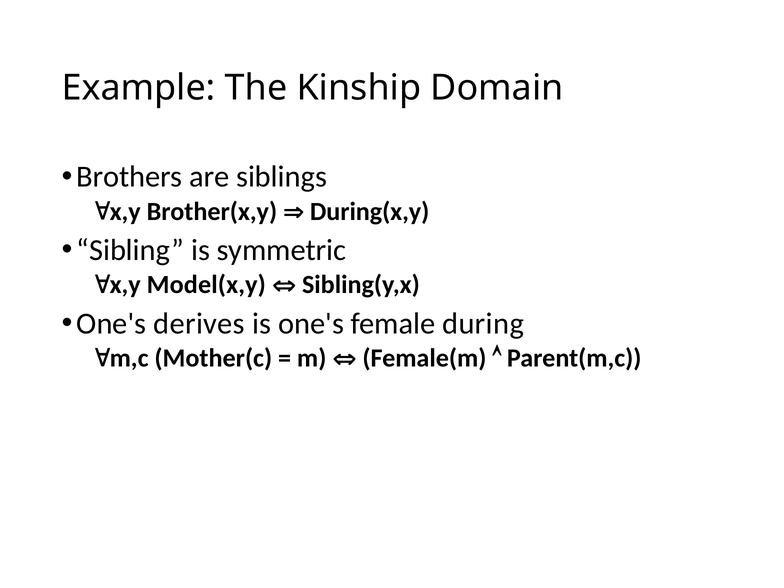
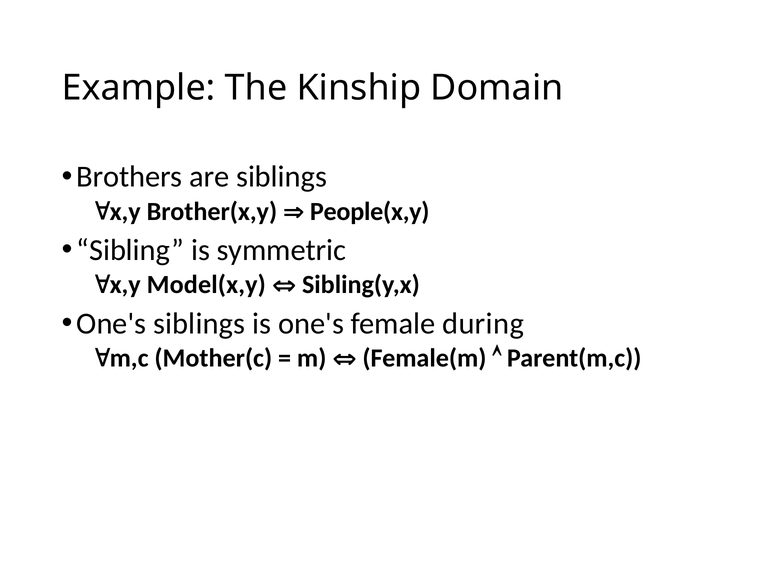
During(x,y: During(x,y -> People(x,y
One's derives: derives -> siblings
